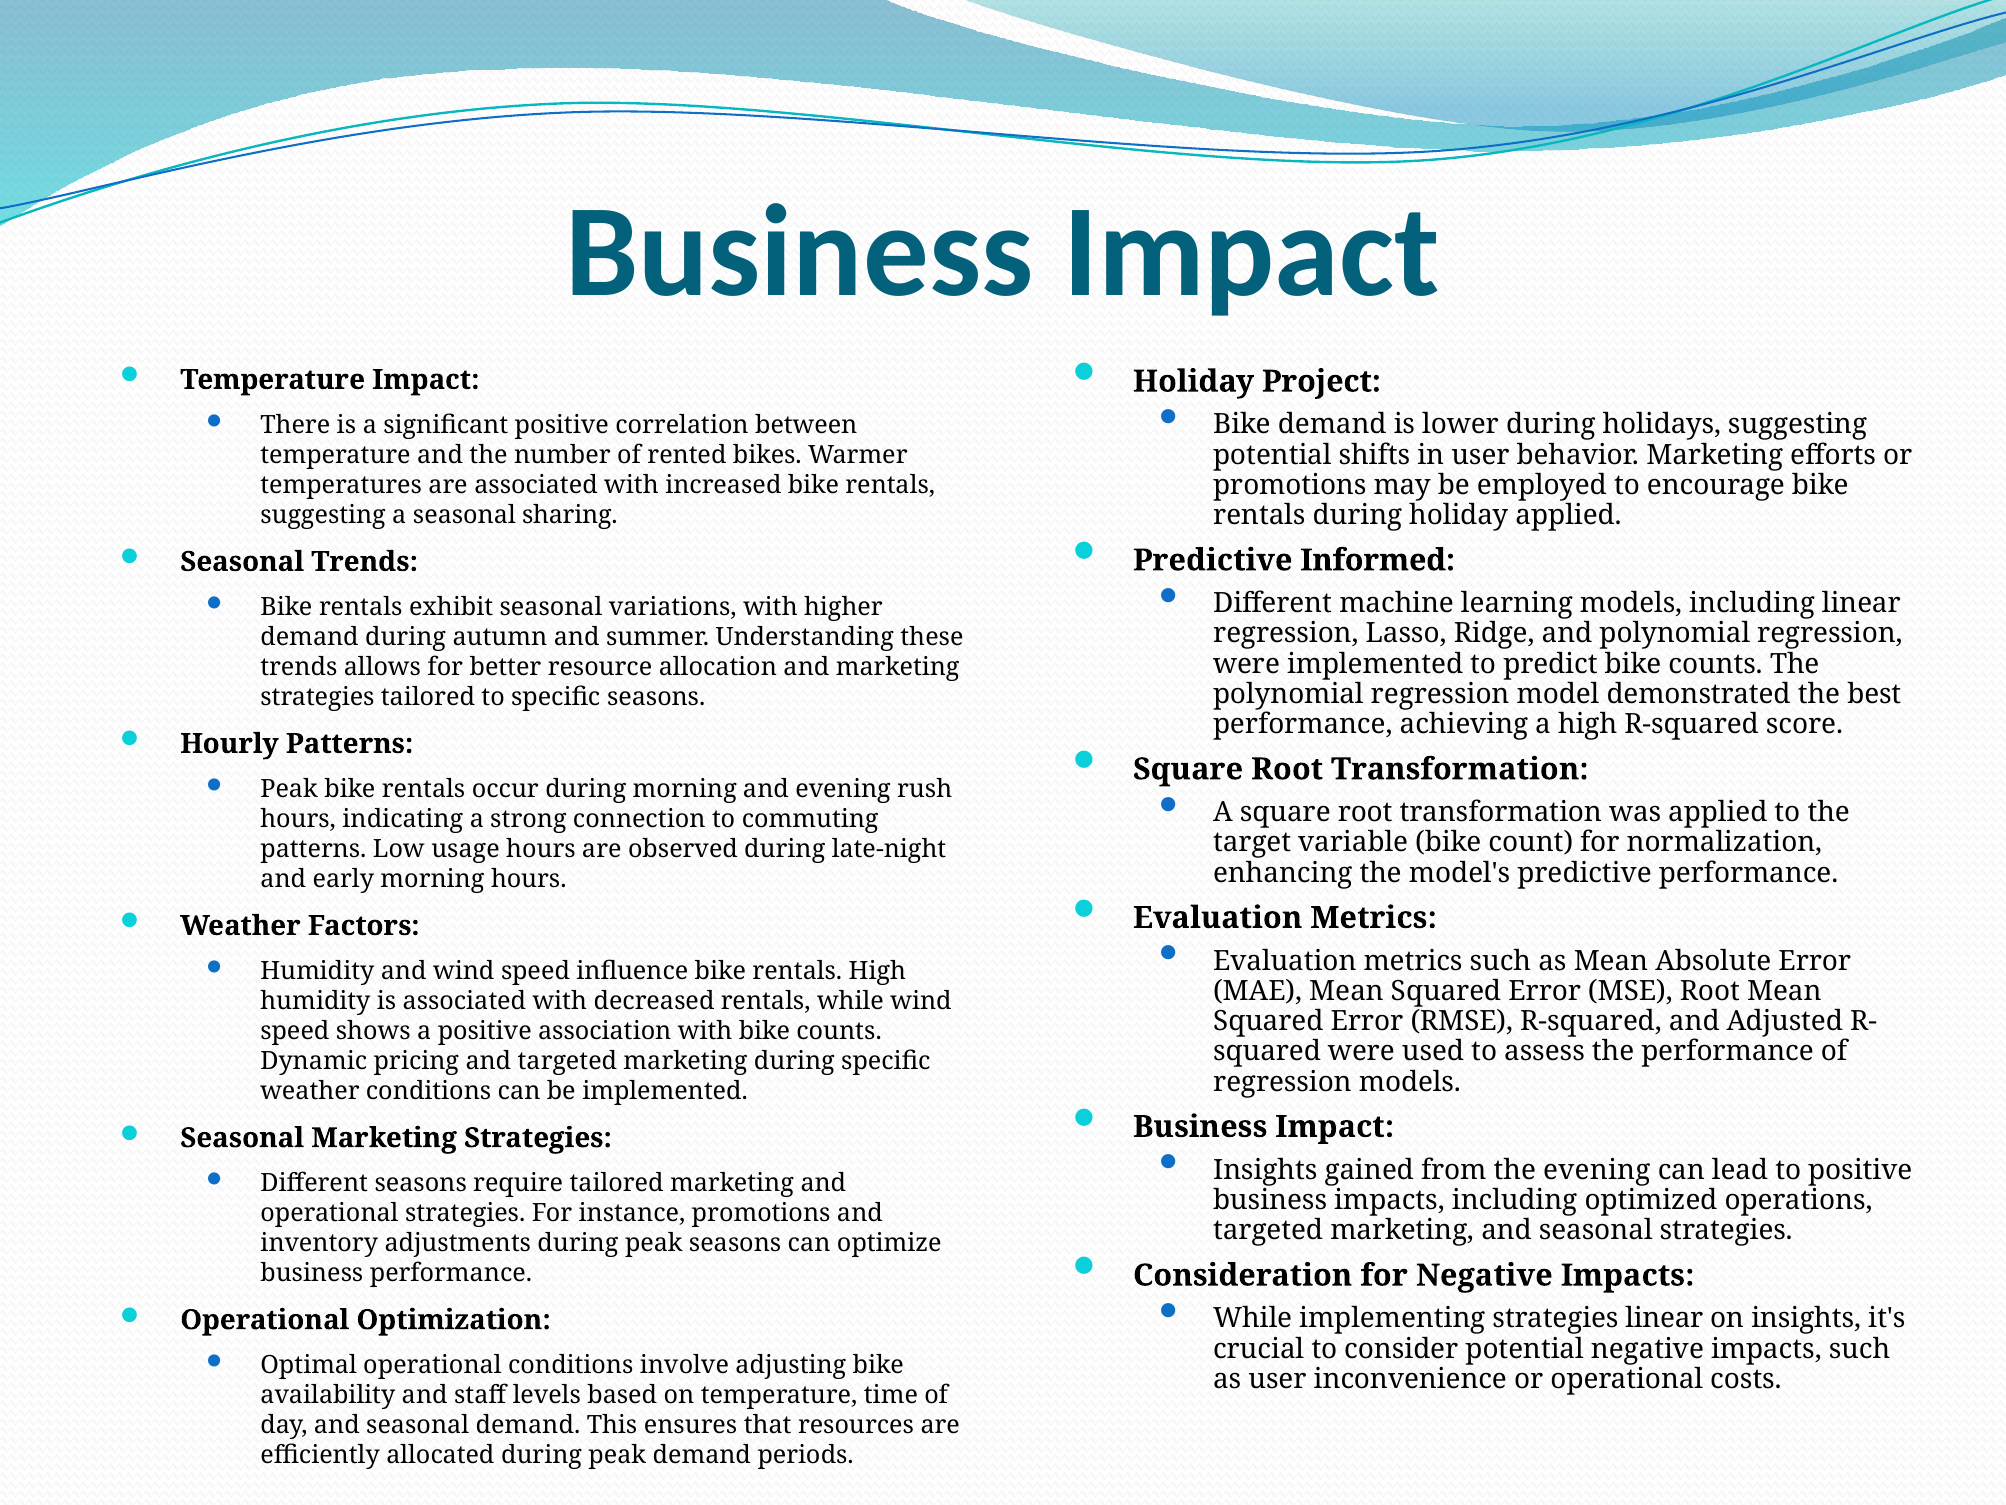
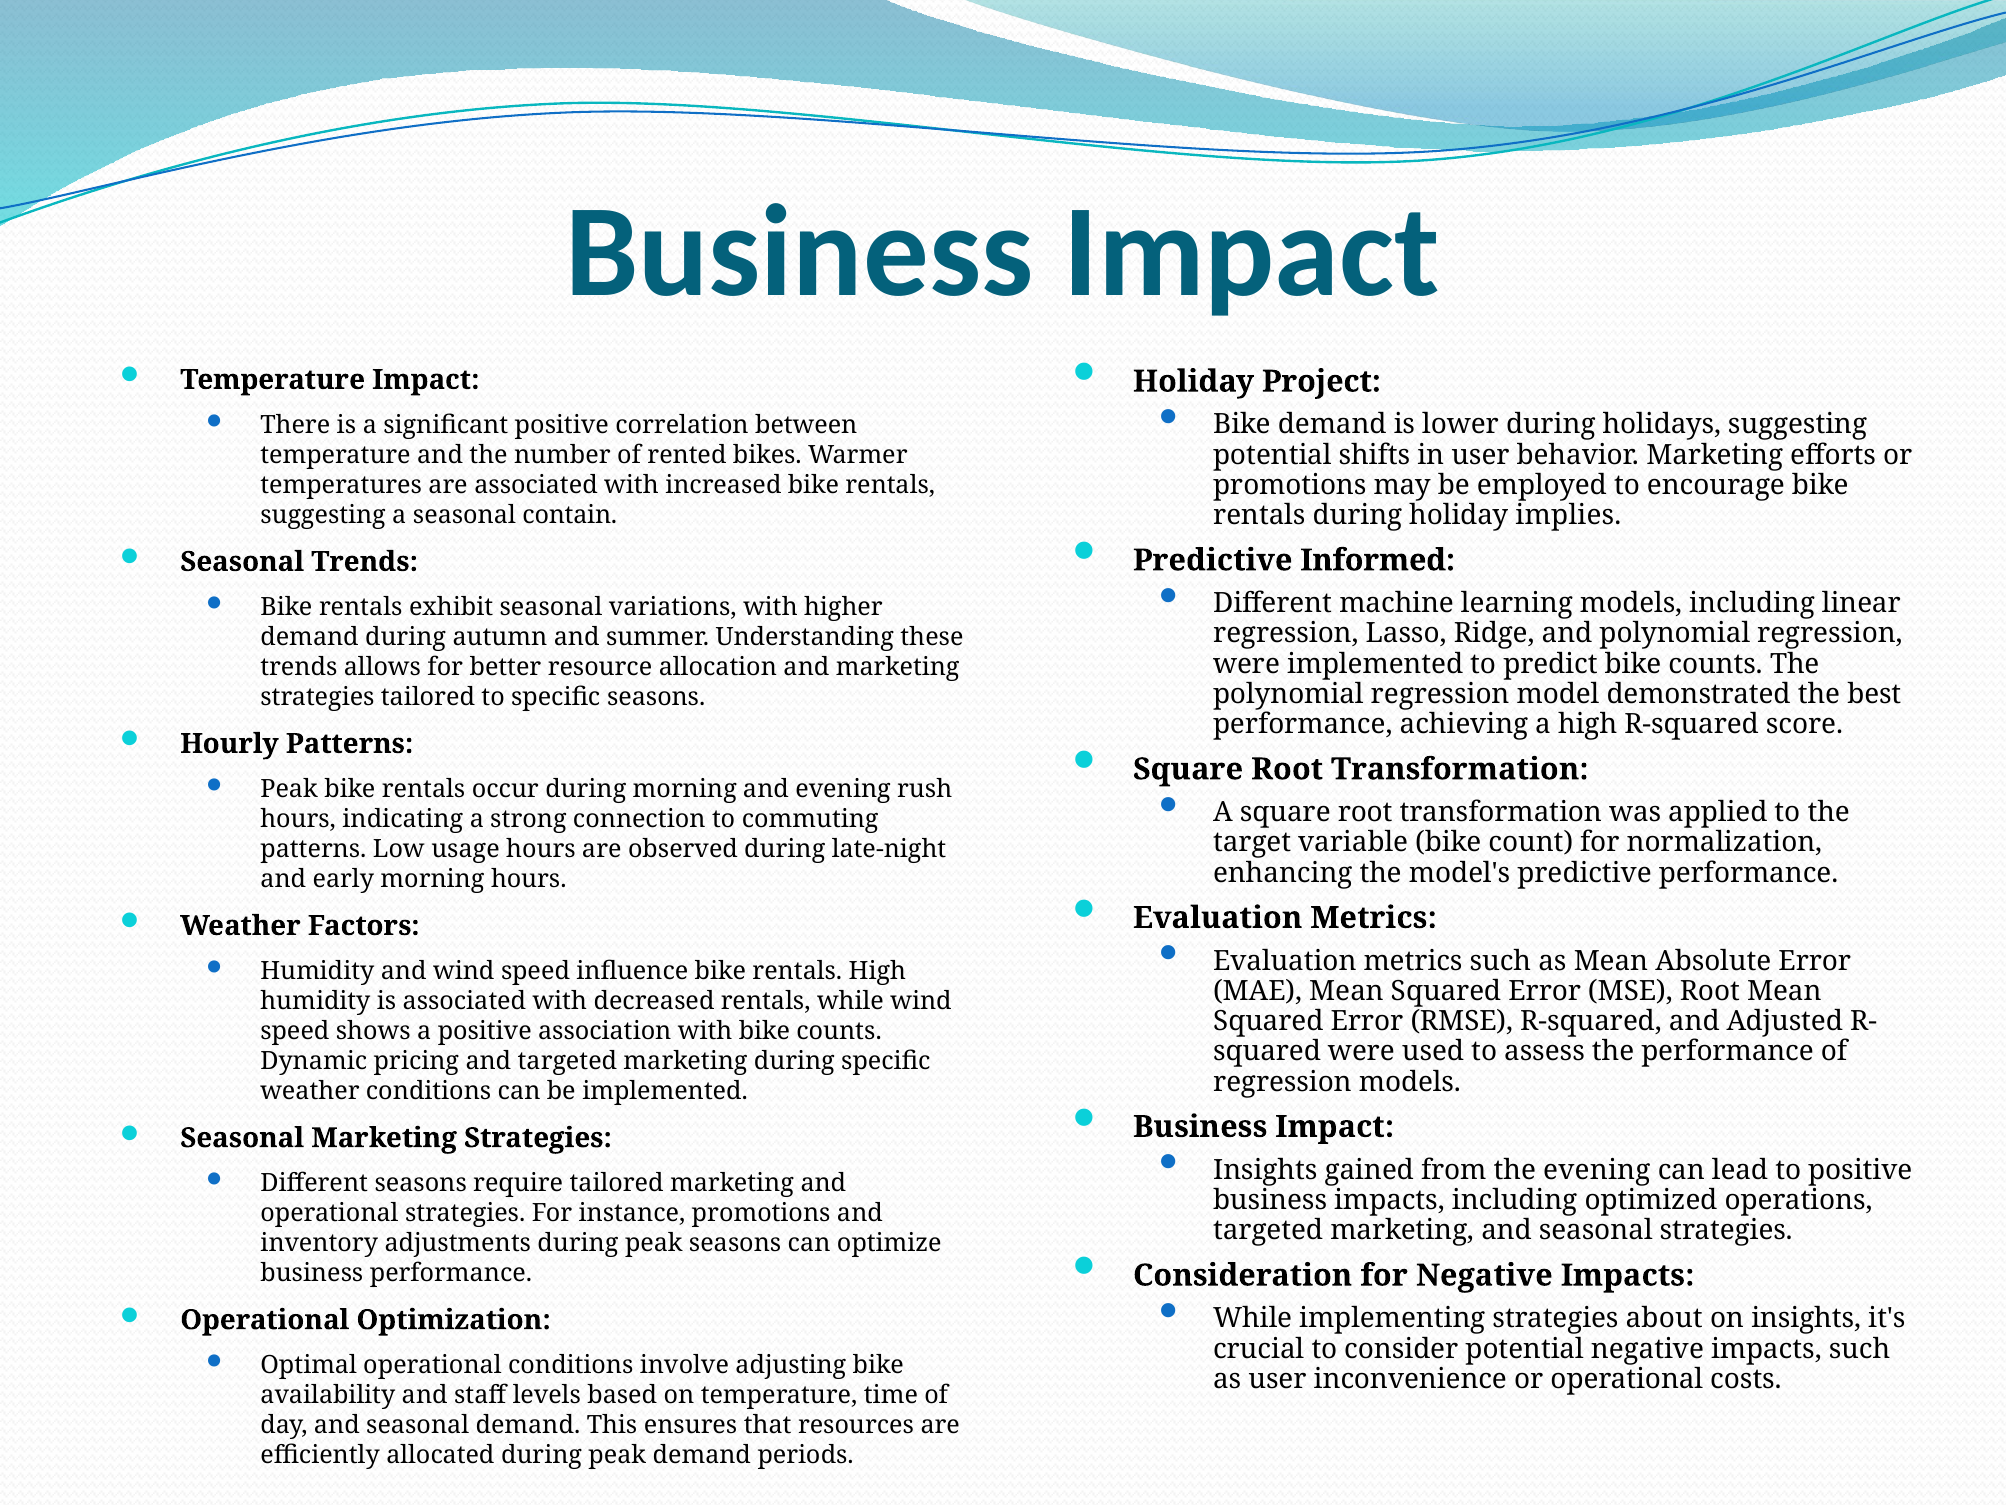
holiday applied: applied -> implies
sharing: sharing -> contain
strategies linear: linear -> about
